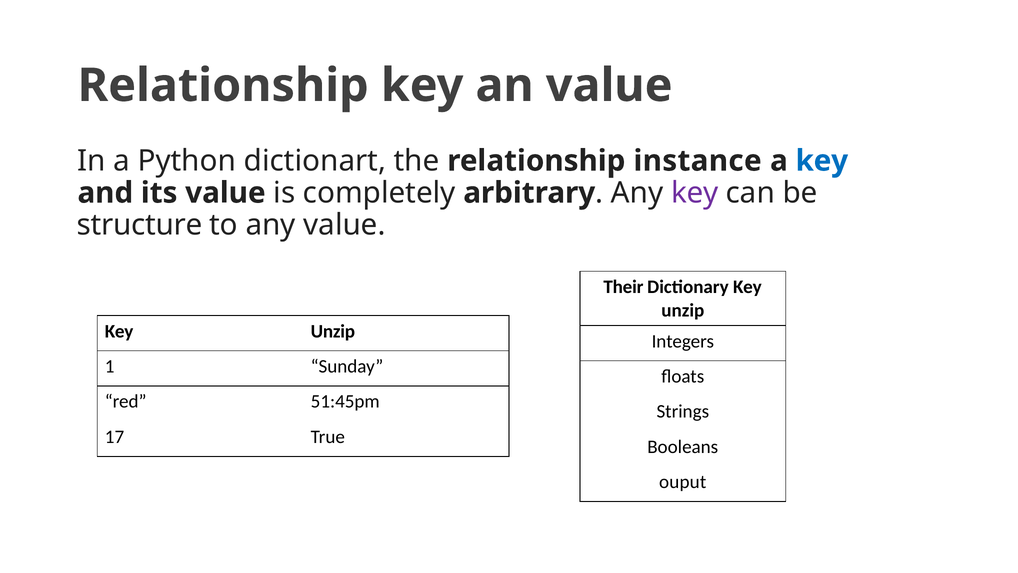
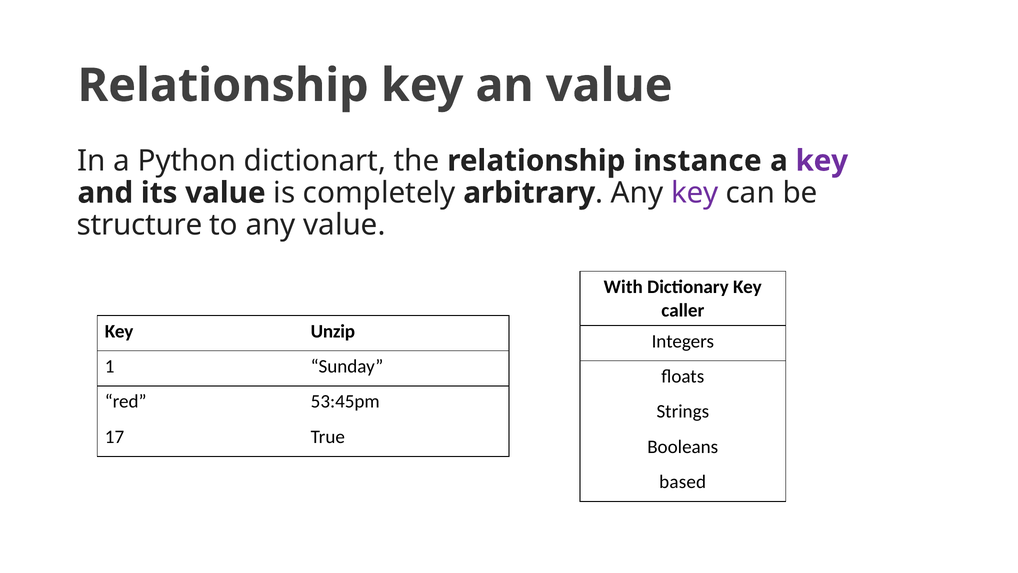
key at (822, 161) colour: blue -> purple
Their: Their -> With
unzip at (683, 310): unzip -> caller
51:45pm: 51:45pm -> 53:45pm
ouput: ouput -> based
